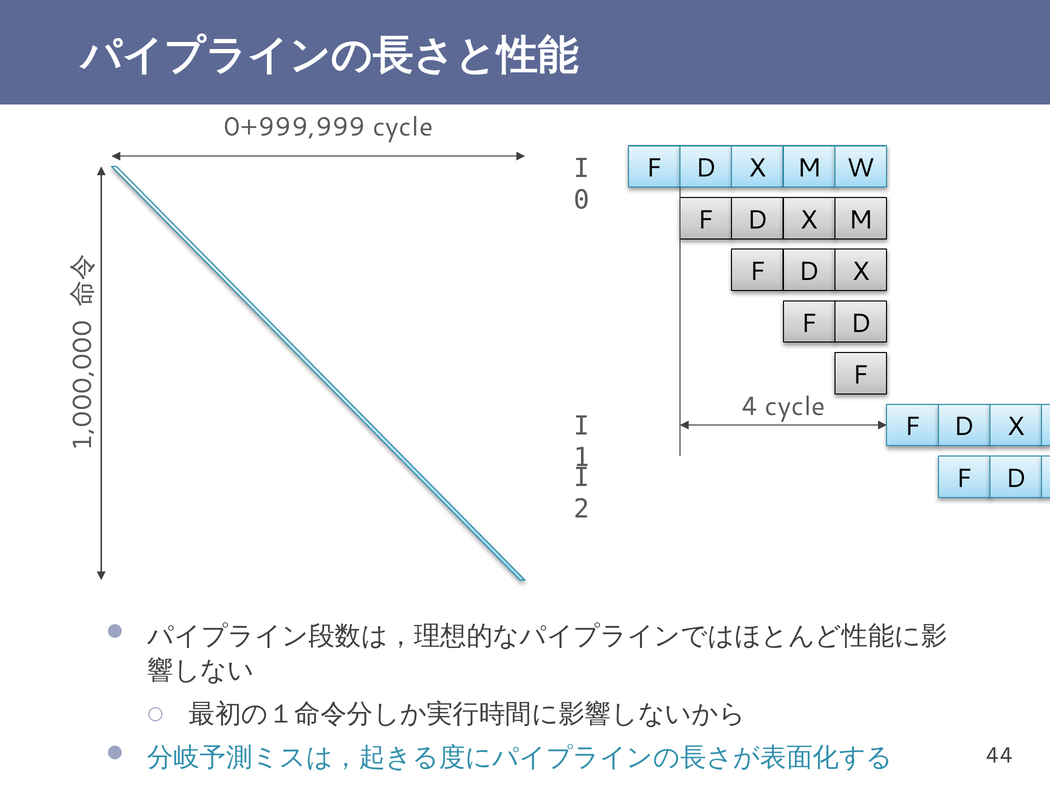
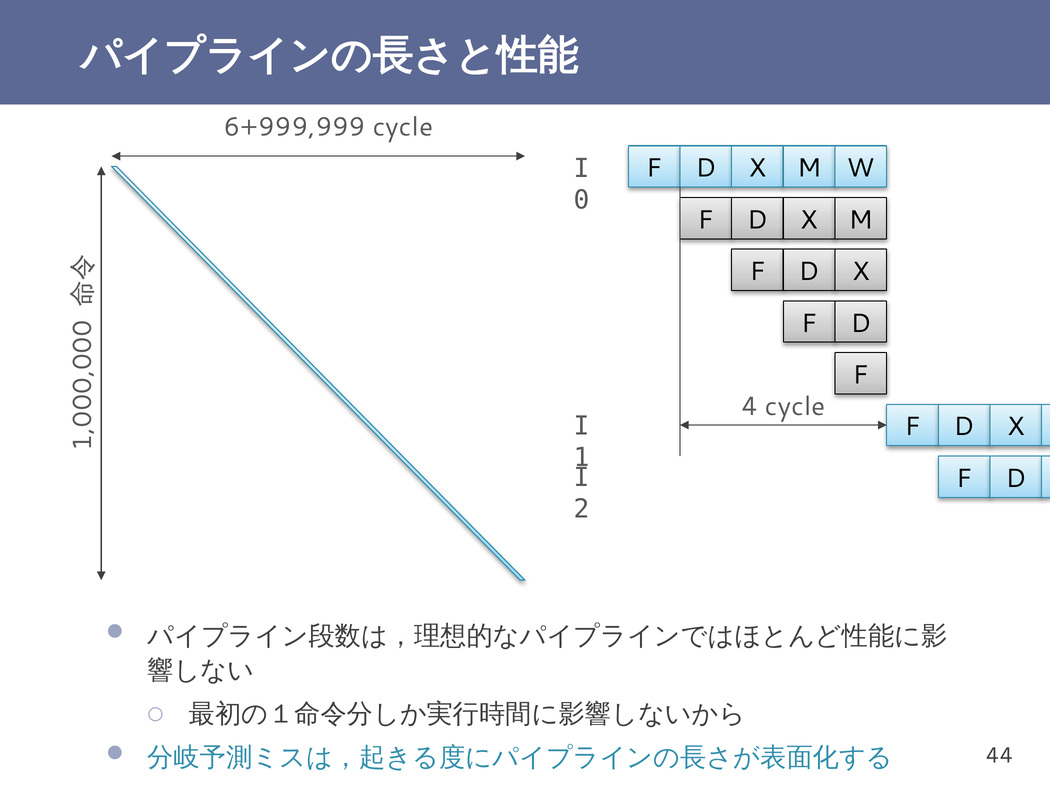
0+999,999: 0+999,999 -> 6+999,999
